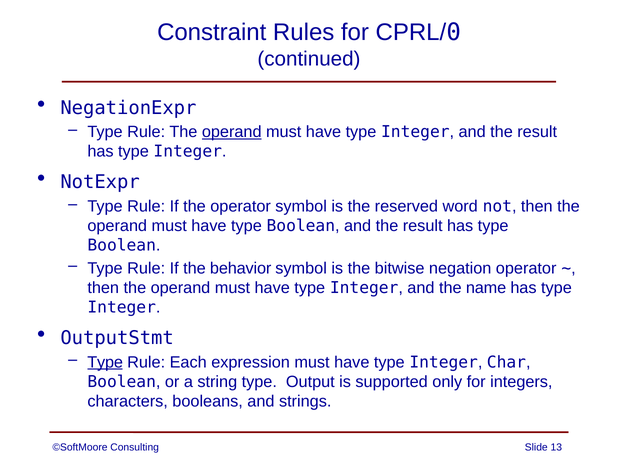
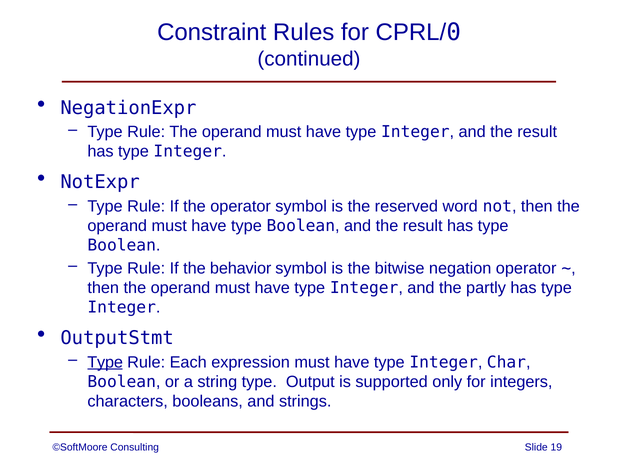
operand at (232, 132) underline: present -> none
name: name -> partly
13: 13 -> 19
